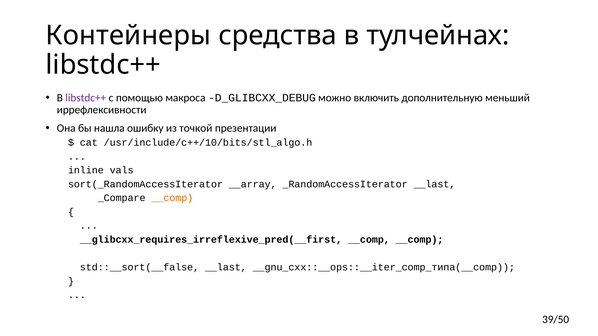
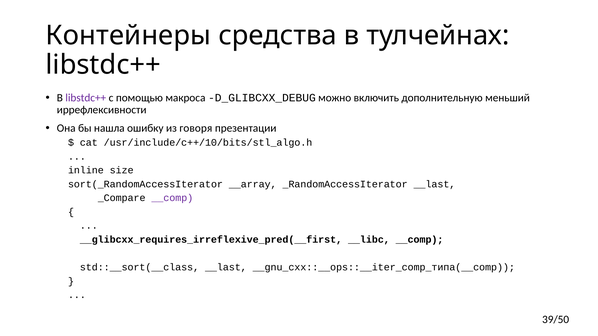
точкой: точкой -> говоря
vals: vals -> size
__comp at (172, 198) colour: orange -> purple
__glibcxx_requires_irreflexive_pred(__first __comp: __comp -> __libc
std::__sort(__false: std::__sort(__false -> std::__sort(__class
